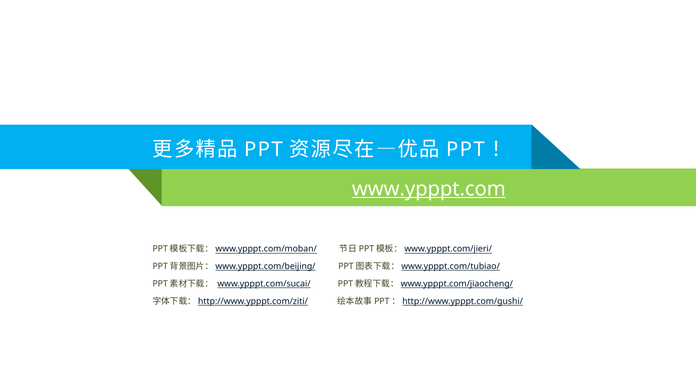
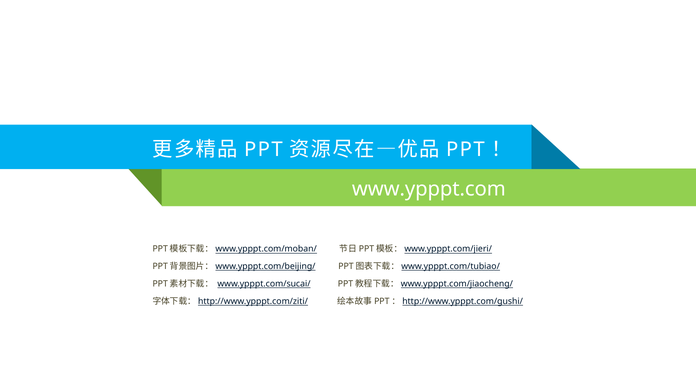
www.ypppt.com underline: present -> none
